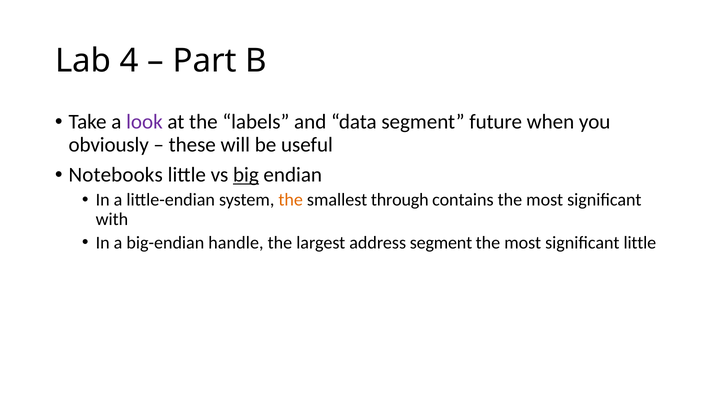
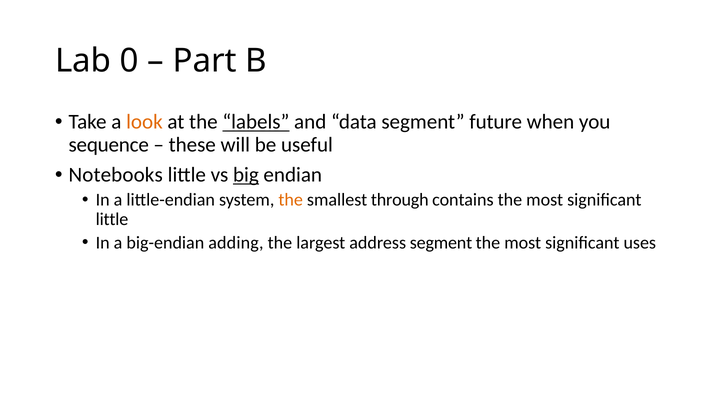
4: 4 -> 0
look colour: purple -> orange
labels underline: none -> present
obviously: obviously -> sequence
with at (112, 219): with -> little
handle: handle -> adding
significant little: little -> uses
